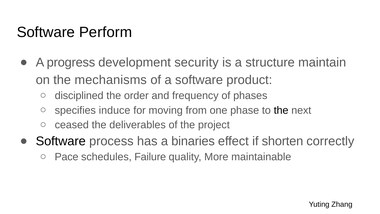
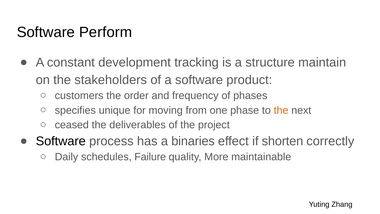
progress: progress -> constant
security: security -> tracking
mechanisms: mechanisms -> stakeholders
disciplined: disciplined -> customers
induce: induce -> unique
the at (281, 110) colour: black -> orange
Pace: Pace -> Daily
